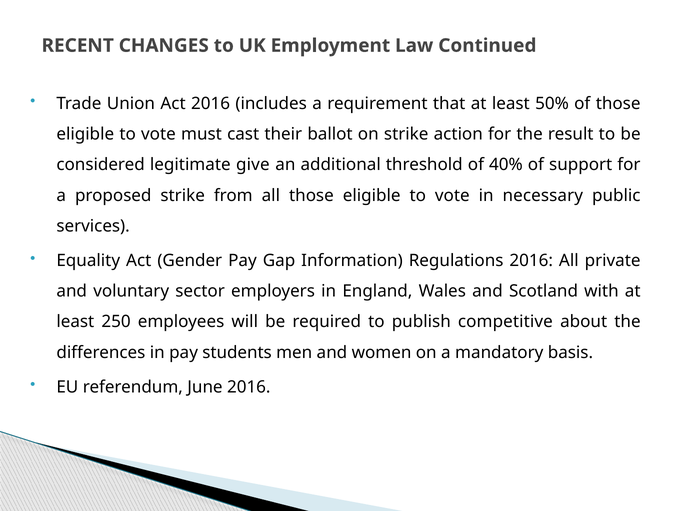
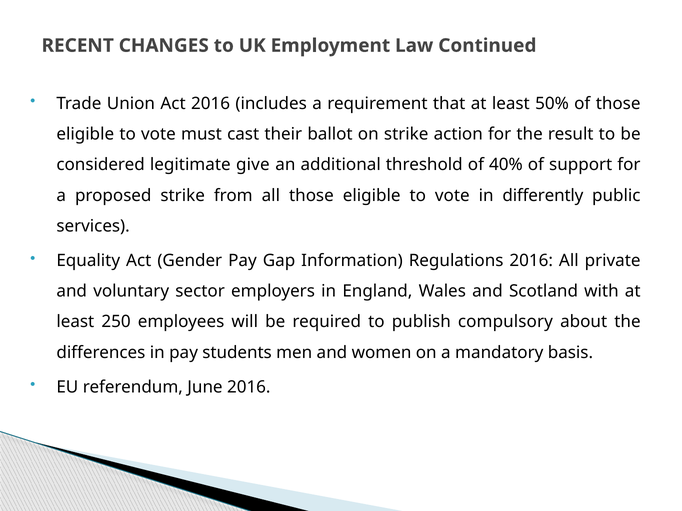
necessary: necessary -> differently
competitive: competitive -> compulsory
